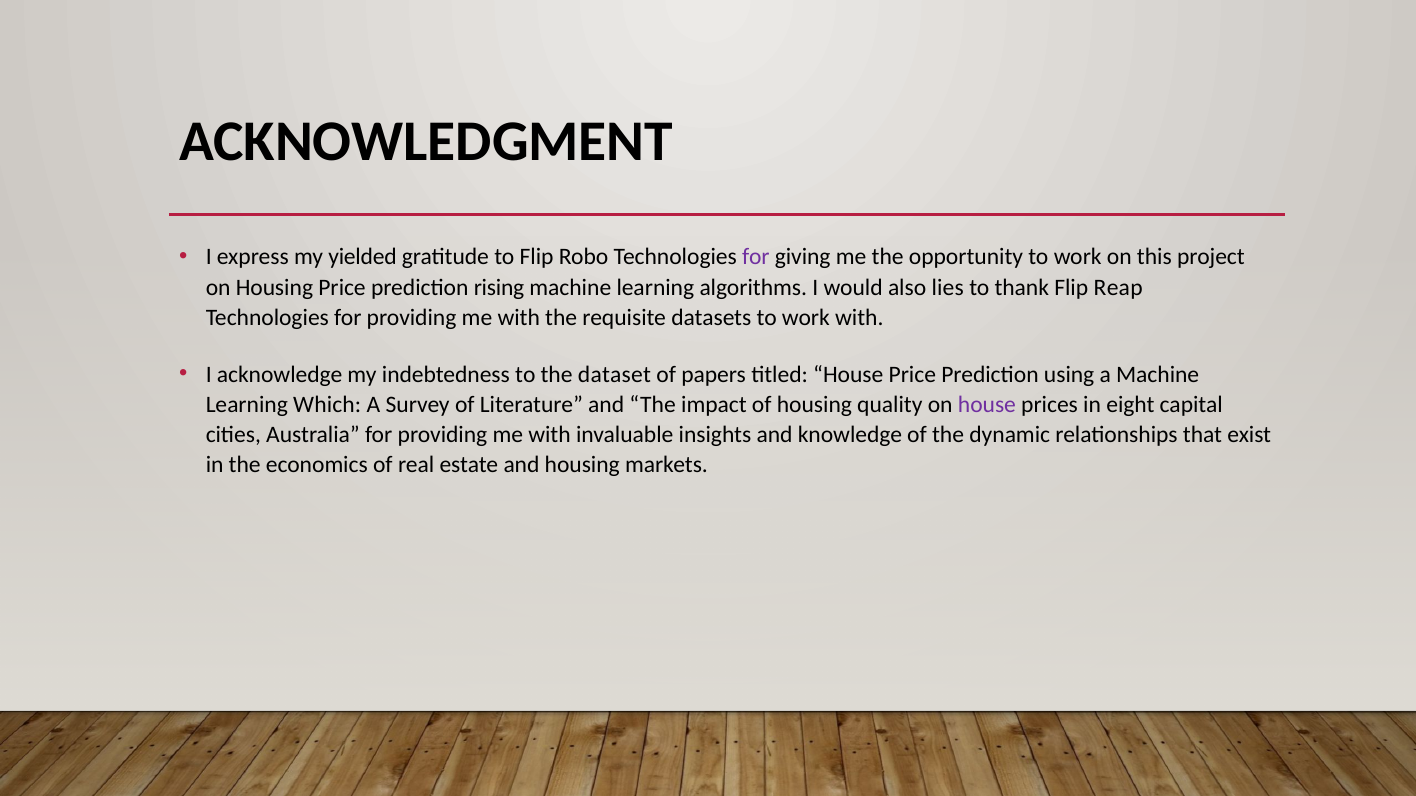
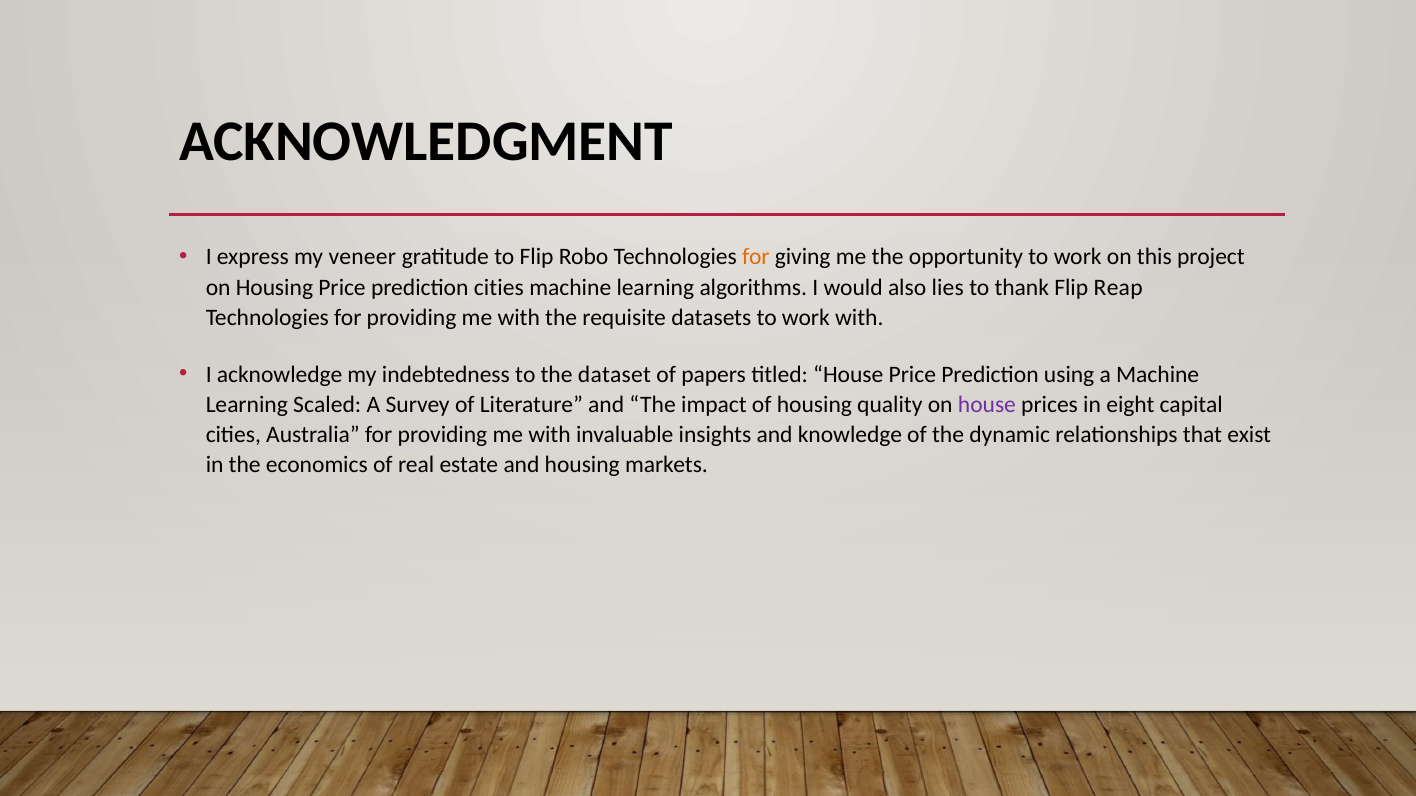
yielded: yielded -> veneer
for at (756, 257) colour: purple -> orange
prediction rising: rising -> cities
Which: Which -> Scaled
